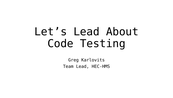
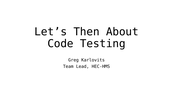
Let’s Lead: Lead -> Then
